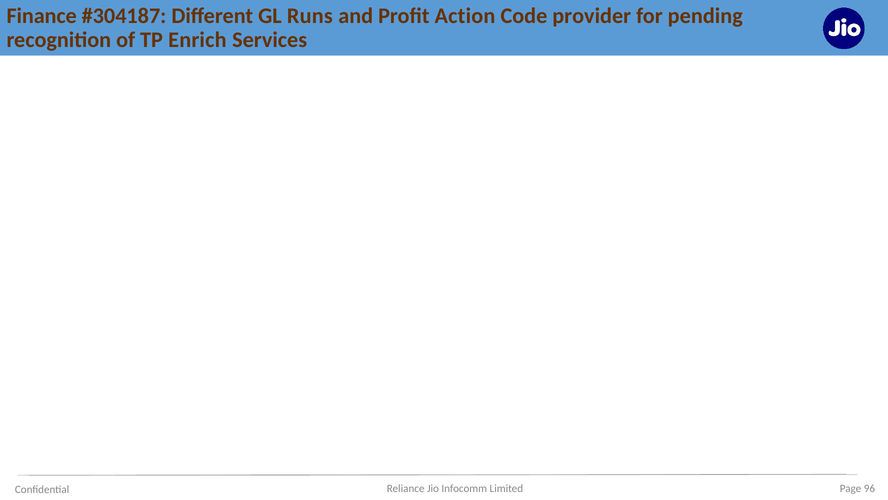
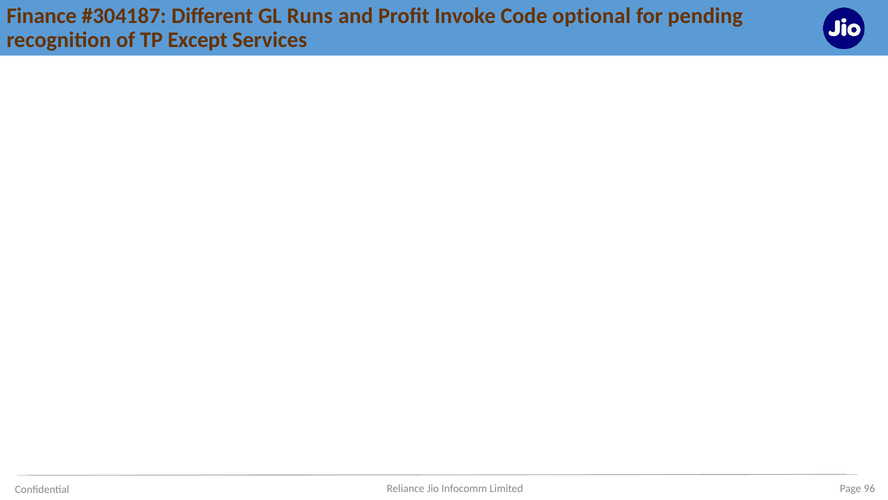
Action: Action -> Invoke
provider: provider -> optional
Enrich: Enrich -> Except
